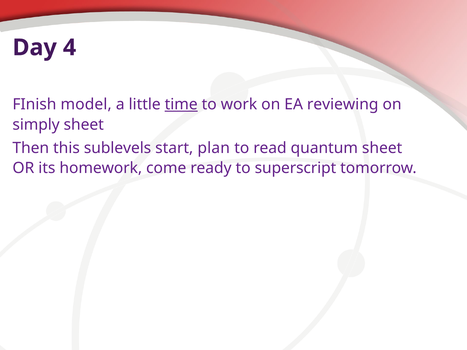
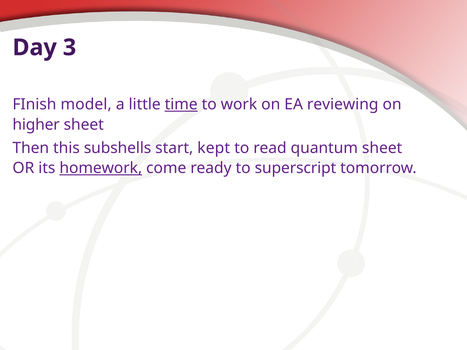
4: 4 -> 3
simply: simply -> higher
sublevels: sublevels -> subshells
plan: plan -> kept
homework underline: none -> present
